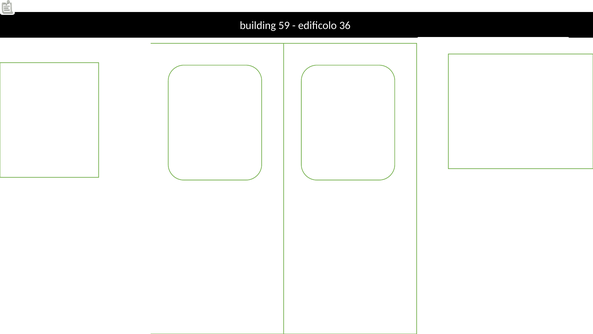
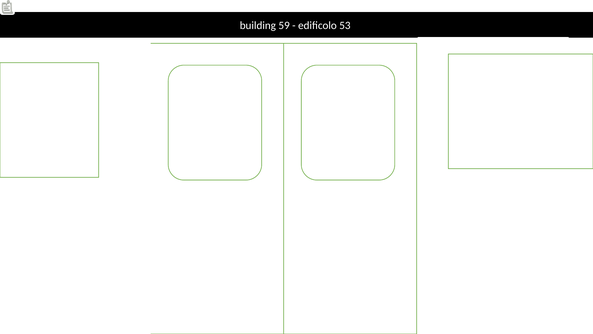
36: 36 -> 53
